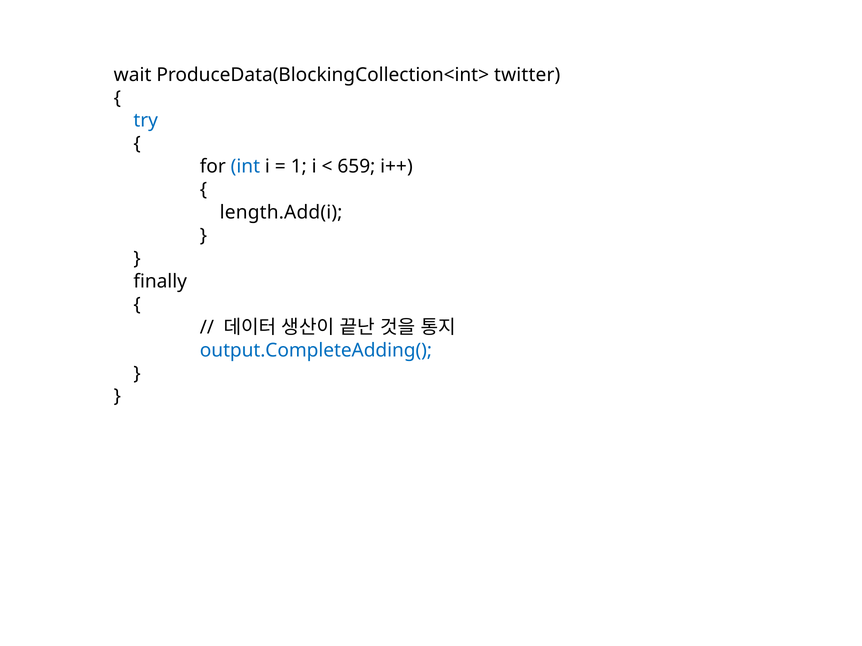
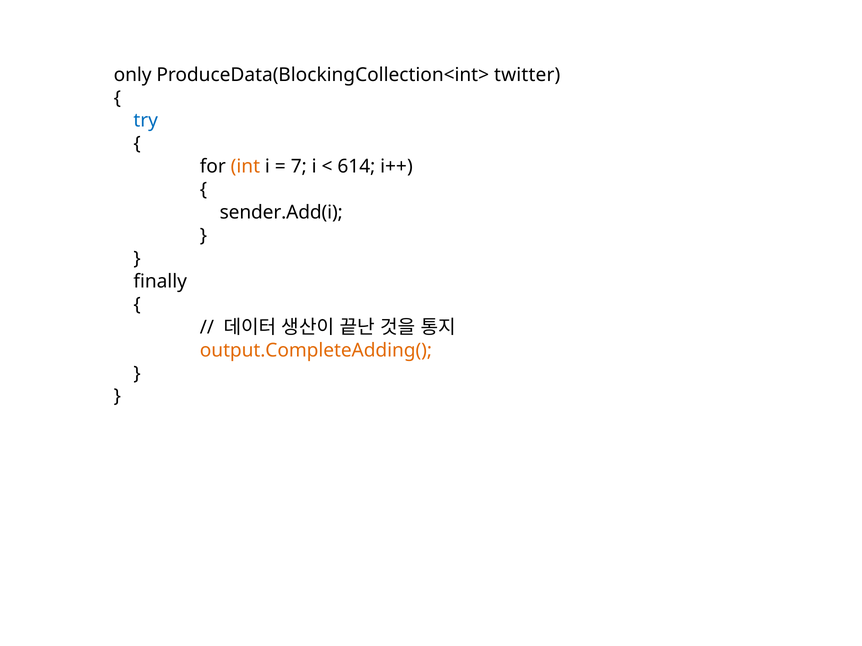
wait: wait -> only
int colour: blue -> orange
1: 1 -> 7
659: 659 -> 614
length.Add(i: length.Add(i -> sender.Add(i
output.CompleteAdding( colour: blue -> orange
